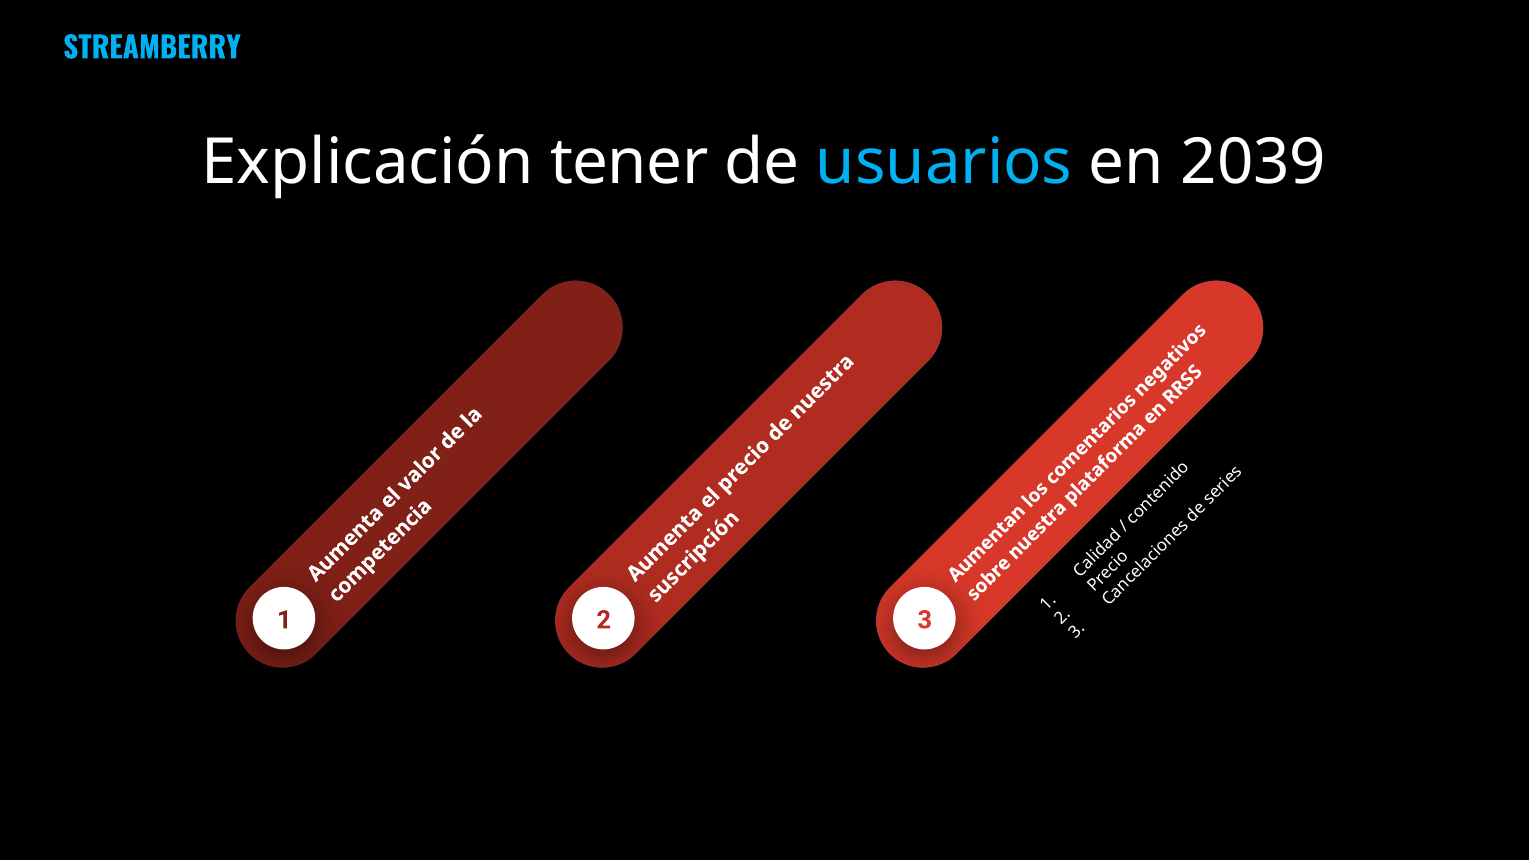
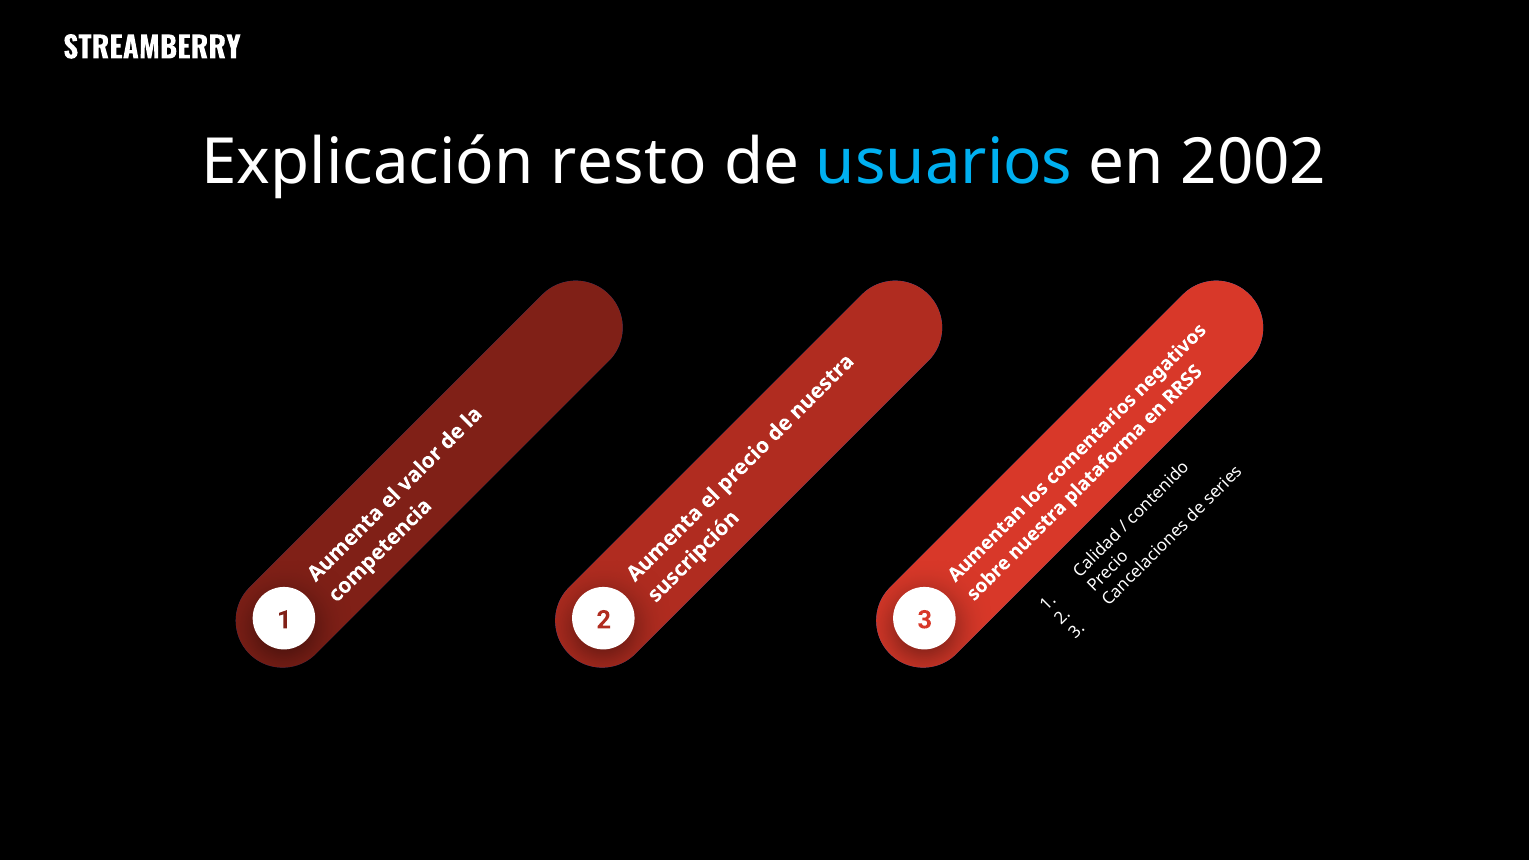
STREAMBERRY colour: light blue -> white
tener: tener -> resto
2039: 2039 -> 2002
